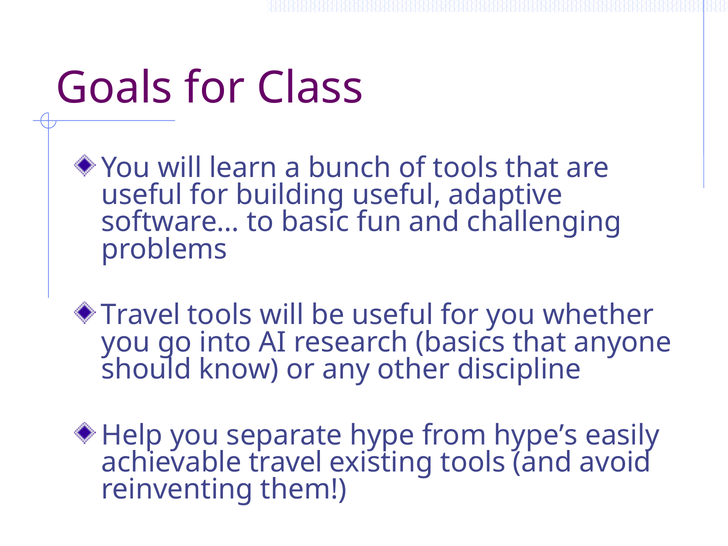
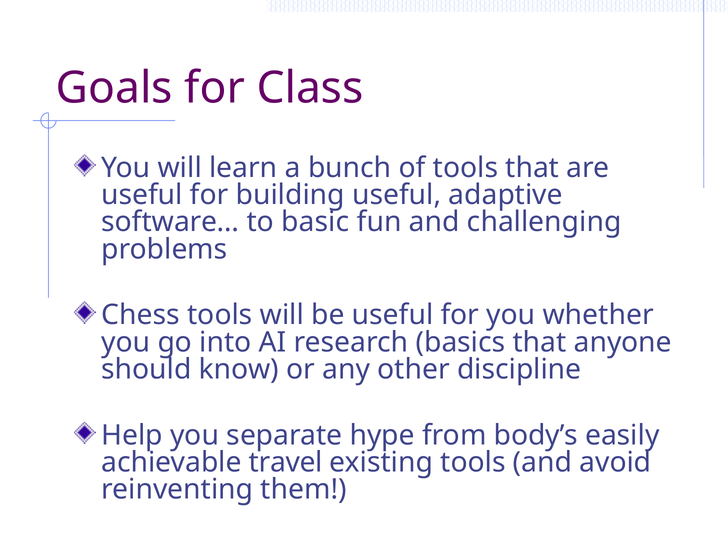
Travel at (141, 315): Travel -> Chess
hype’s: hype’s -> body’s
